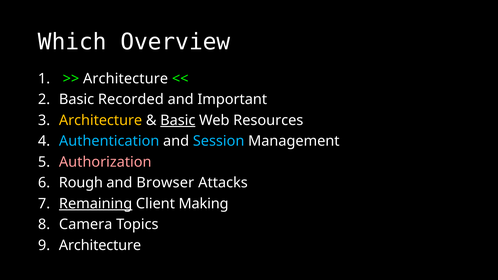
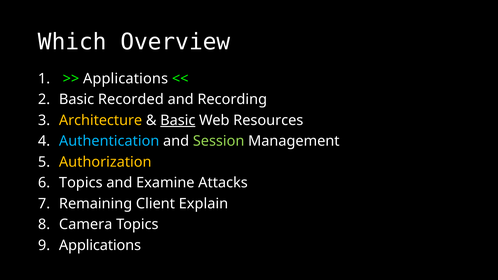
Architecture at (126, 79): Architecture -> Applications
Important: Important -> Recording
Session colour: light blue -> light green
Authorization colour: pink -> yellow
Rough at (81, 183): Rough -> Topics
Browser: Browser -> Examine
Remaining underline: present -> none
Making: Making -> Explain
Architecture at (100, 245): Architecture -> Applications
